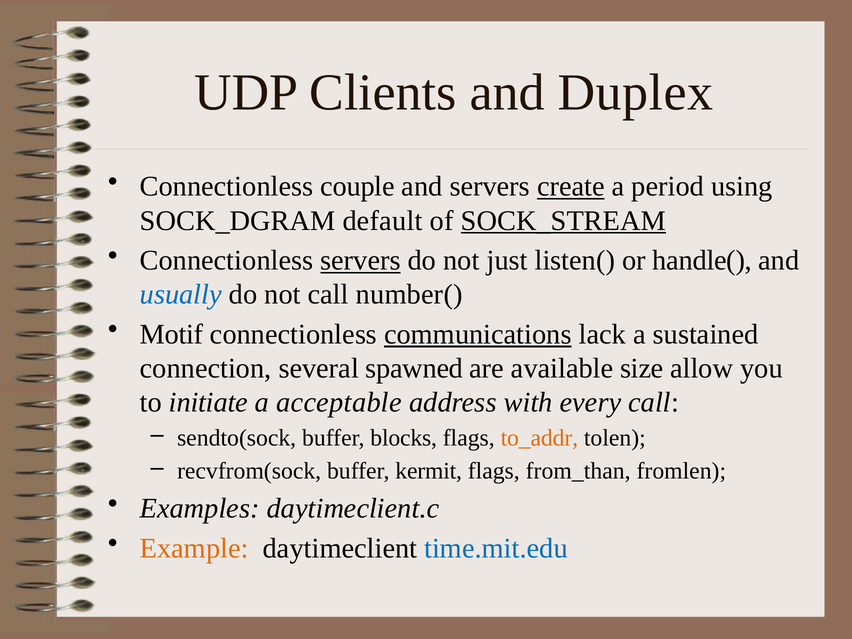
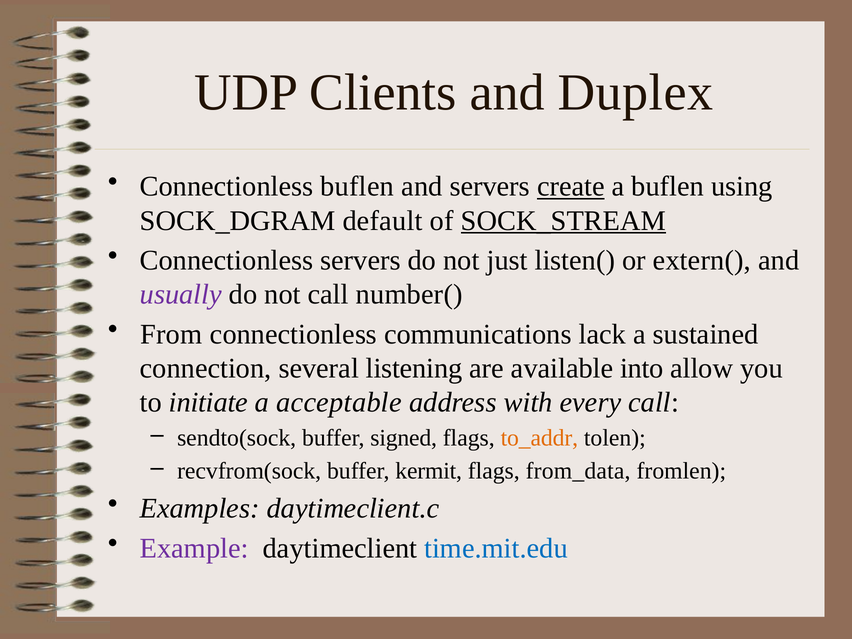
Connectionless couple: couple -> buflen
a period: period -> buflen
servers at (361, 260) underline: present -> none
handle(: handle( -> extern(
usually colour: blue -> purple
Motif: Motif -> From
communications underline: present -> none
spawned: spawned -> listening
size: size -> into
blocks: blocks -> signed
from_than: from_than -> from_data
Example colour: orange -> purple
